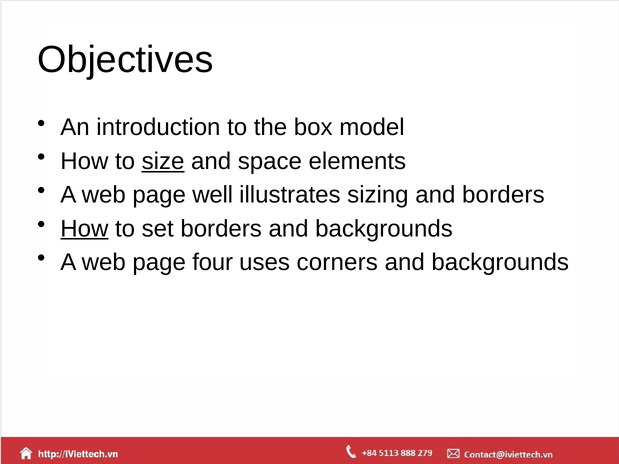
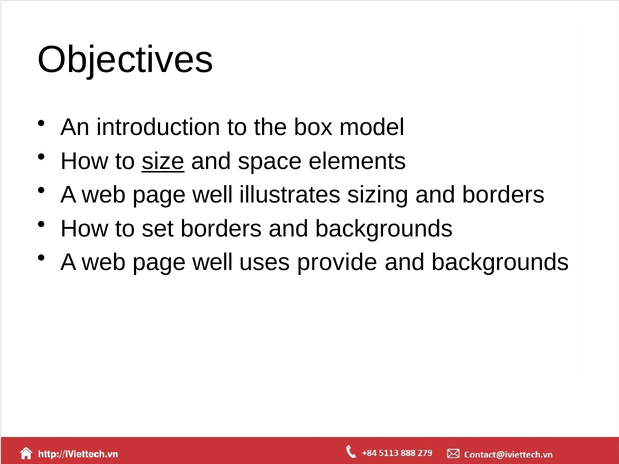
How at (84, 229) underline: present -> none
four at (213, 262): four -> well
corners: corners -> provide
